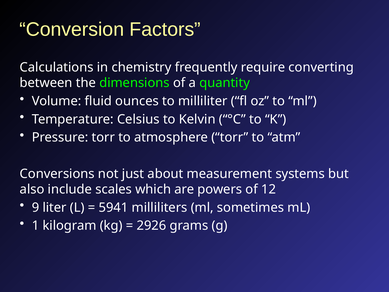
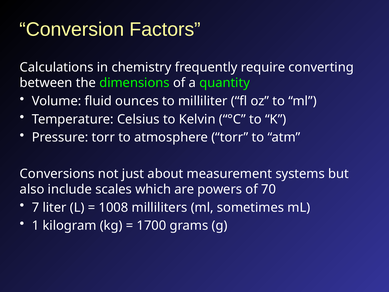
12: 12 -> 70
9: 9 -> 7
5941: 5941 -> 1008
2926: 2926 -> 1700
